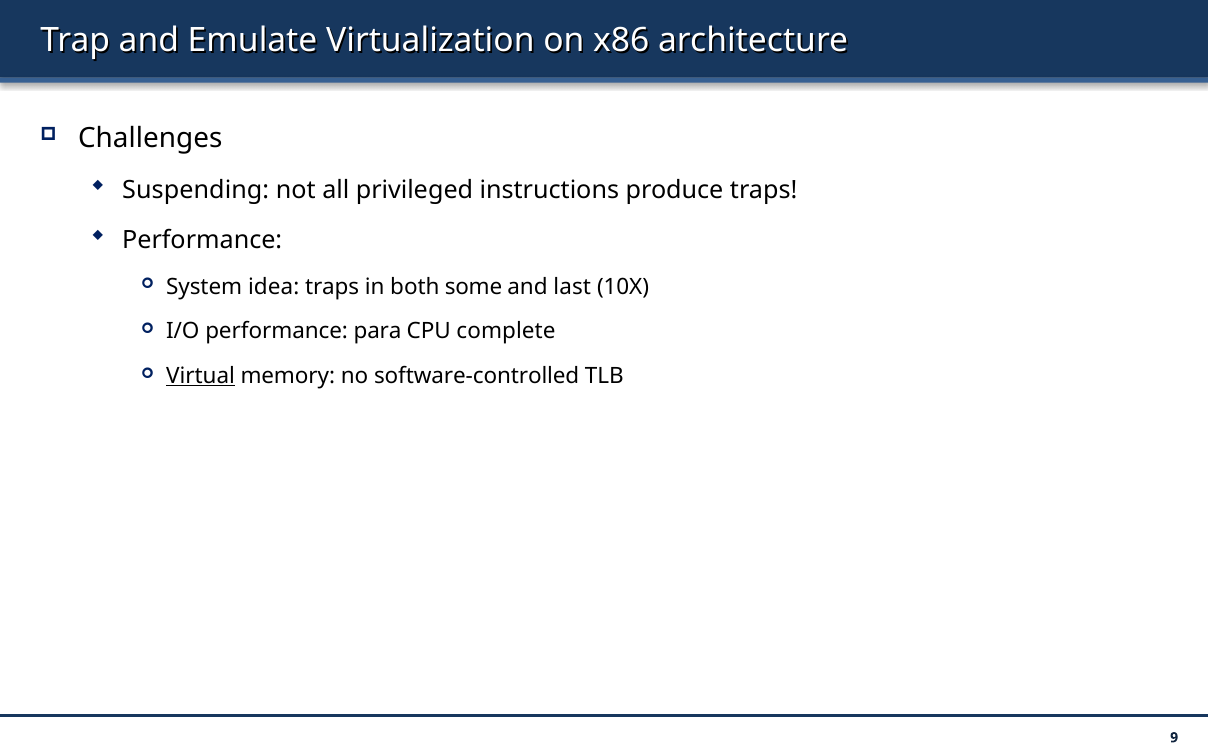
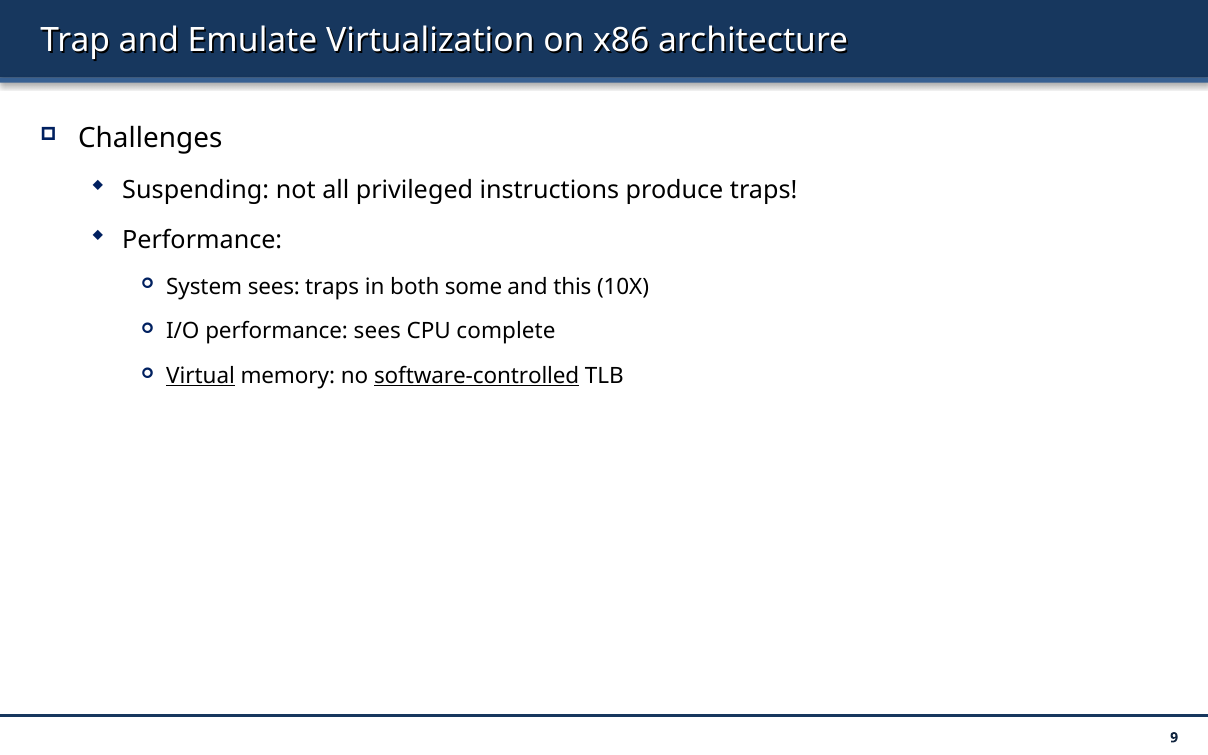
System idea: idea -> sees
last: last -> this
performance para: para -> sees
software-controlled underline: none -> present
